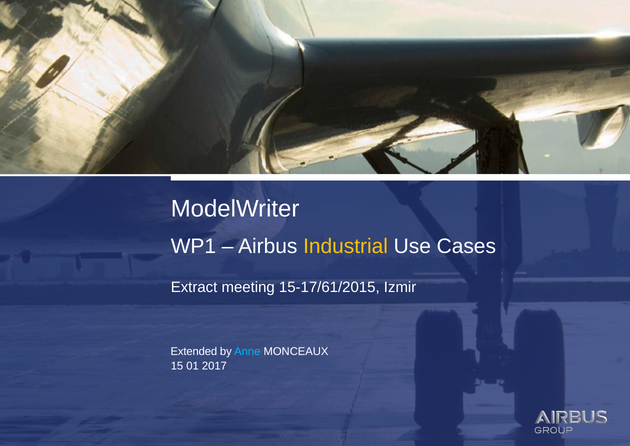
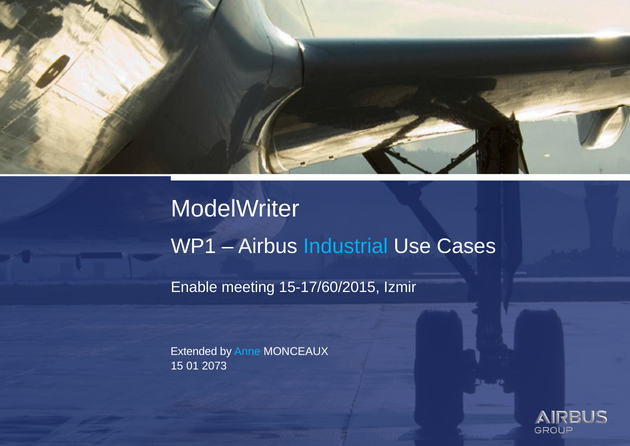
Industrial colour: yellow -> light blue
Extract: Extract -> Enable
15-17/61/2015: 15-17/61/2015 -> 15-17/60/2015
2017: 2017 -> 2073
